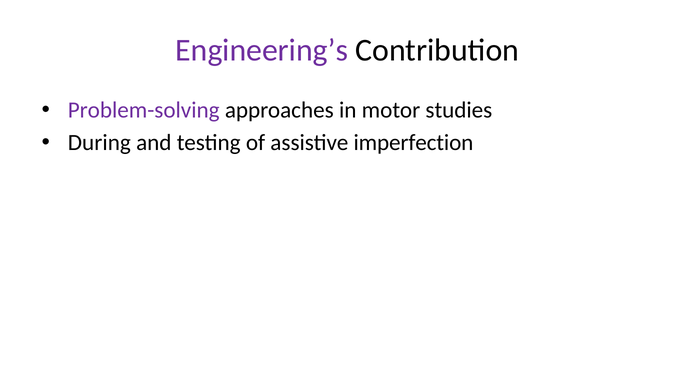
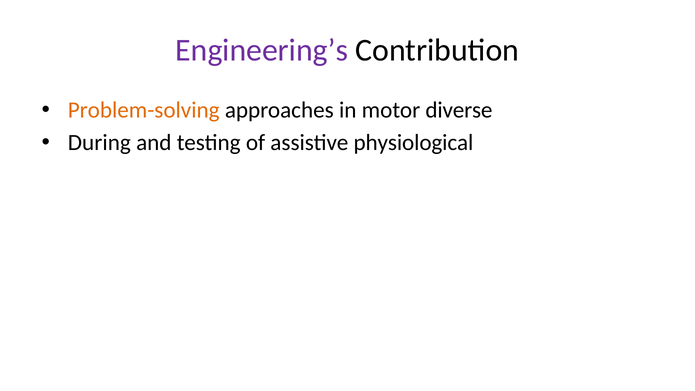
Problem-solving colour: purple -> orange
studies: studies -> diverse
imperfection: imperfection -> physiological
